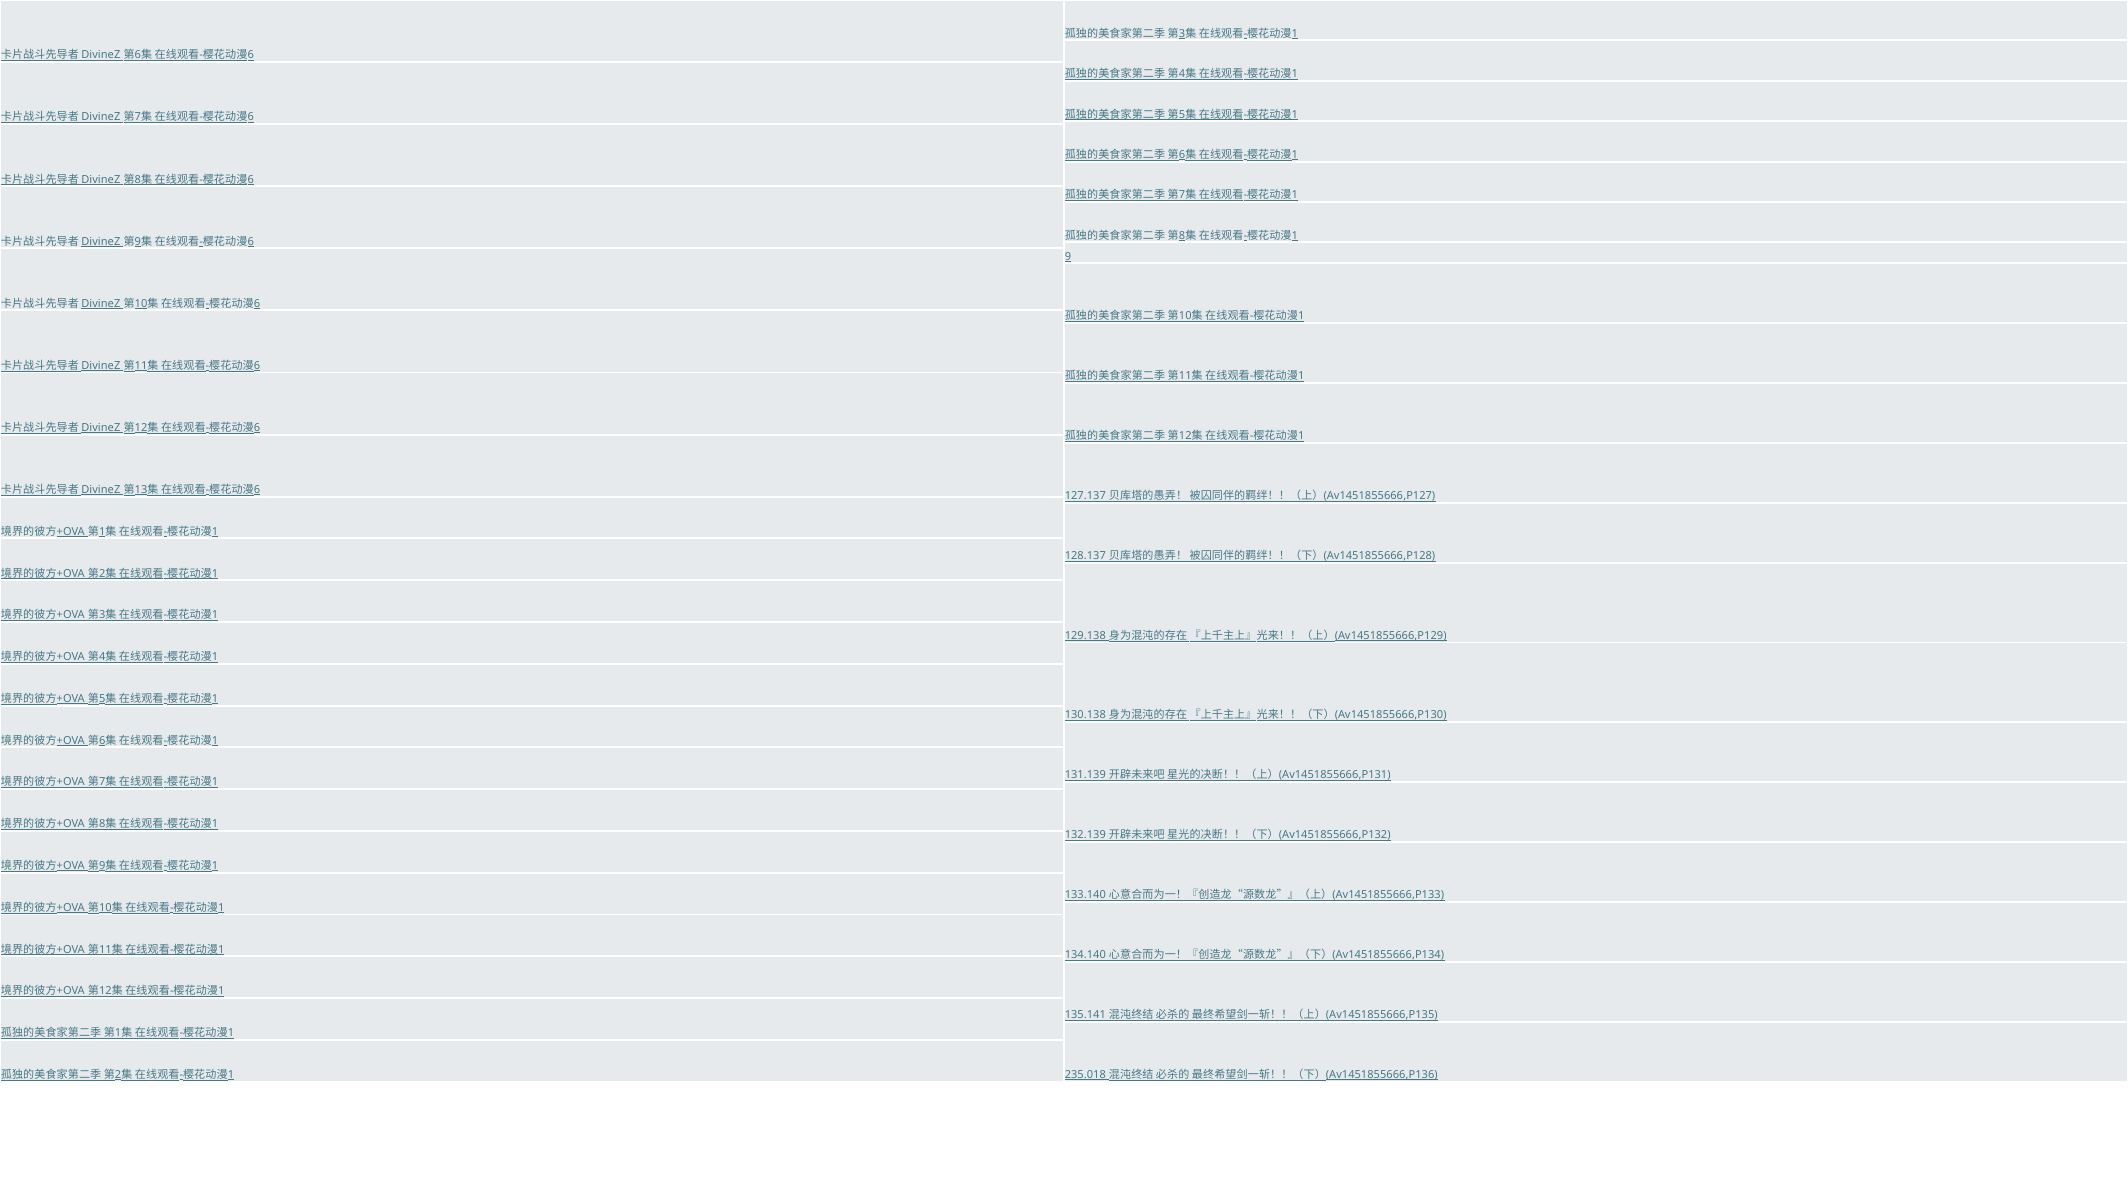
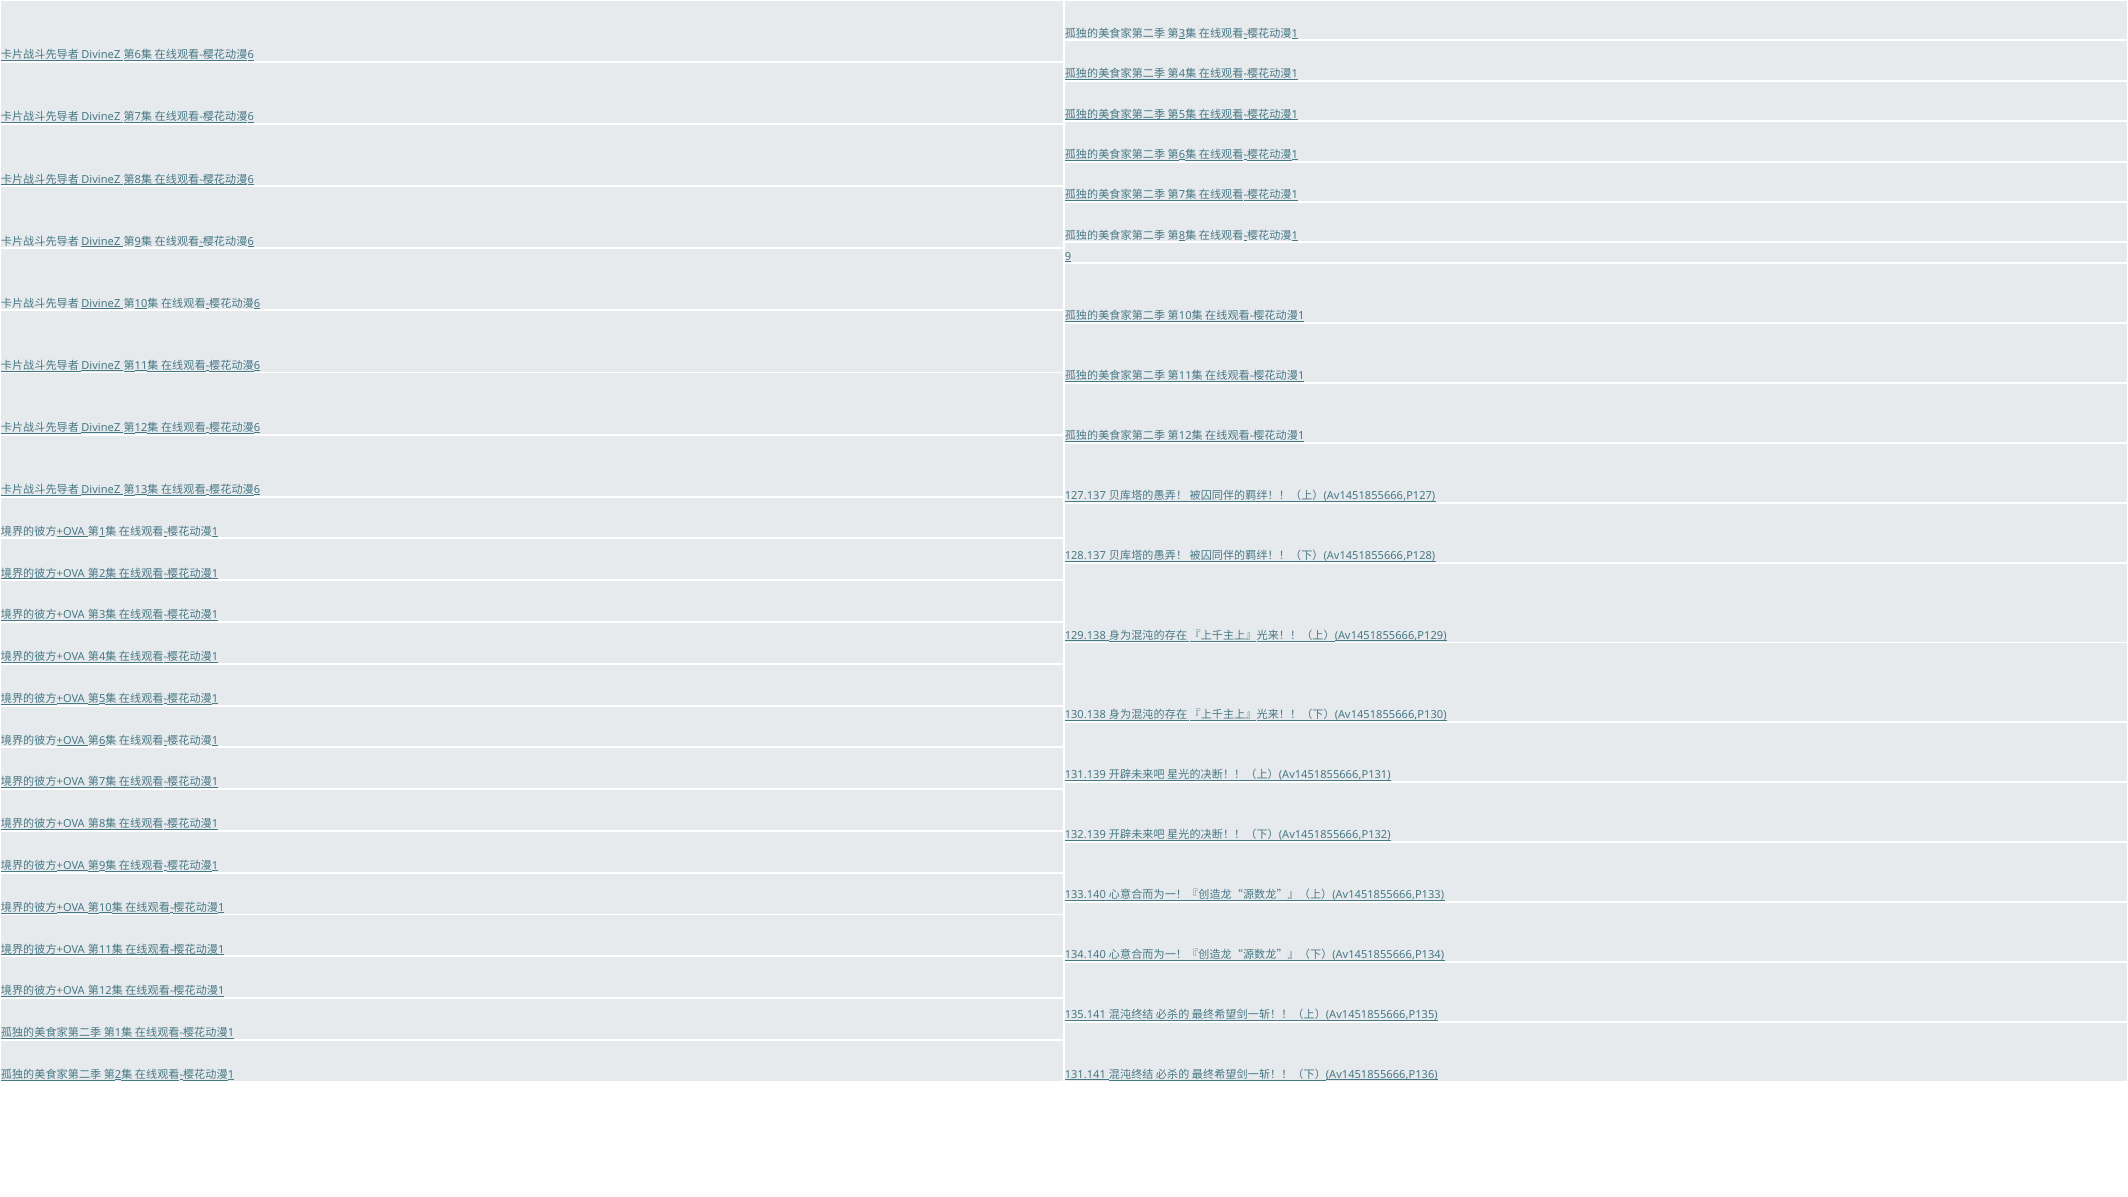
235.018: 235.018 -> 131.141
